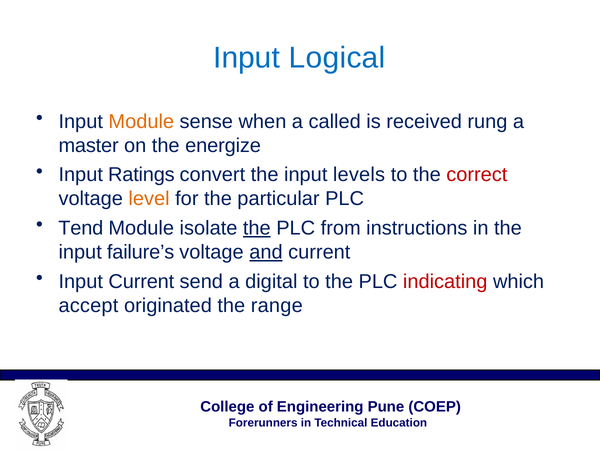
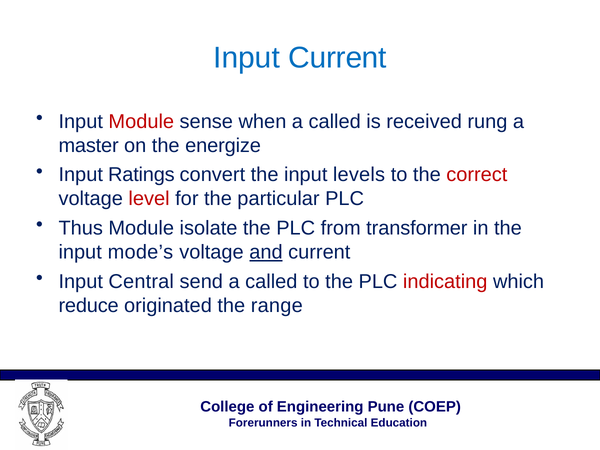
Input Logical: Logical -> Current
Module at (141, 121) colour: orange -> red
level colour: orange -> red
Tend: Tend -> Thus
the at (257, 228) underline: present -> none
instructions: instructions -> transformer
failure’s: failure’s -> mode’s
Input Current: Current -> Central
send a digital: digital -> called
accept: accept -> reduce
